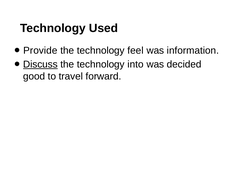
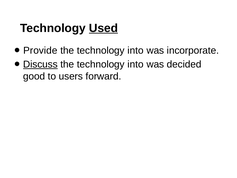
Used underline: none -> present
feel at (136, 50): feel -> into
information: information -> incorporate
travel: travel -> users
